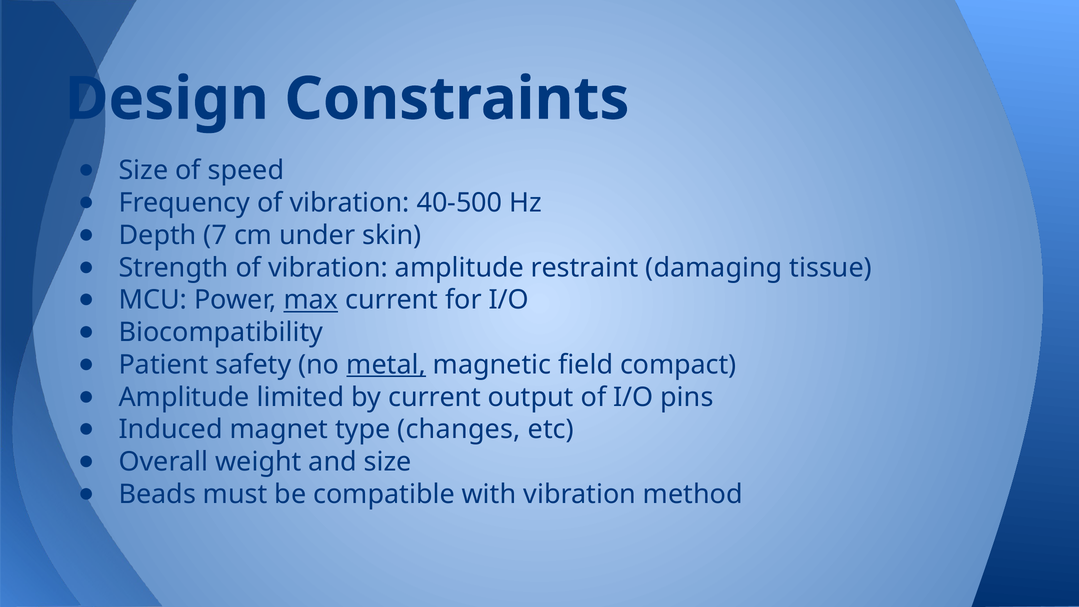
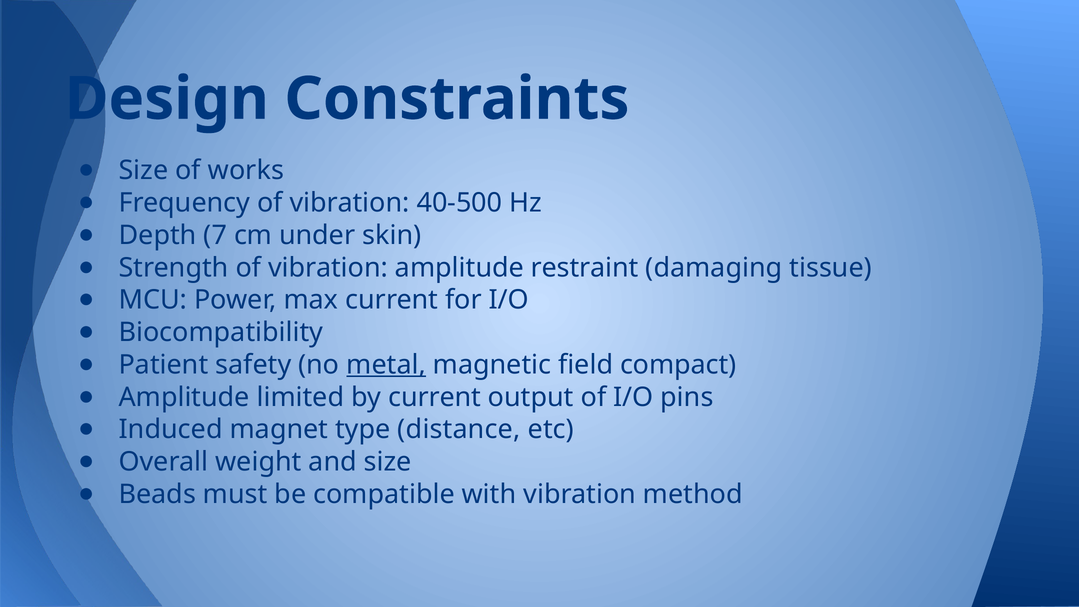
speed: speed -> works
max underline: present -> none
changes: changes -> distance
